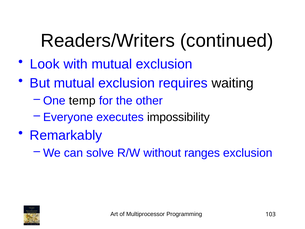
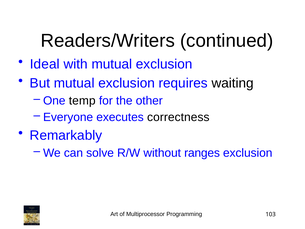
Look: Look -> Ideal
impossibility: impossibility -> correctness
